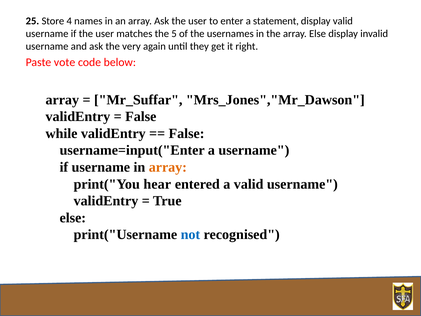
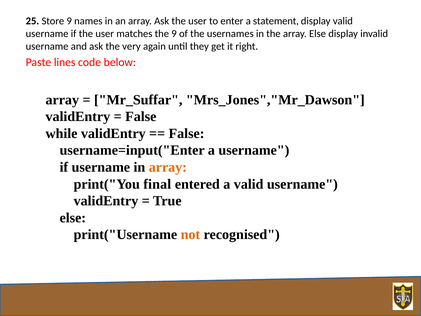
Store 4: 4 -> 9
the 5: 5 -> 9
vote: vote -> lines
hear: hear -> final
not colour: blue -> orange
